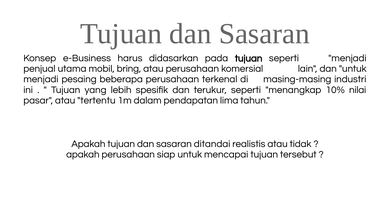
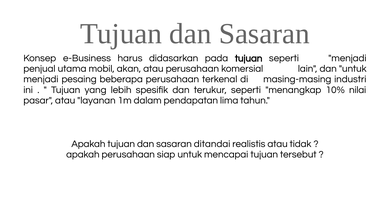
bring: bring -> akan
tertentu: tertentu -> layanan
